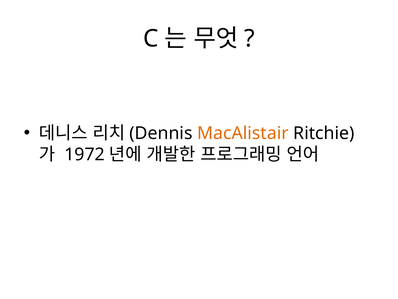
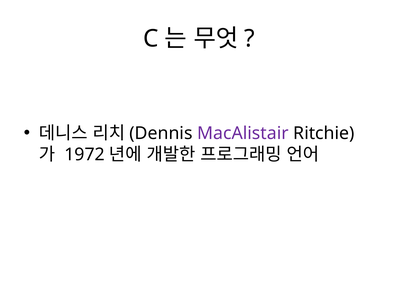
MacAlistair colour: orange -> purple
